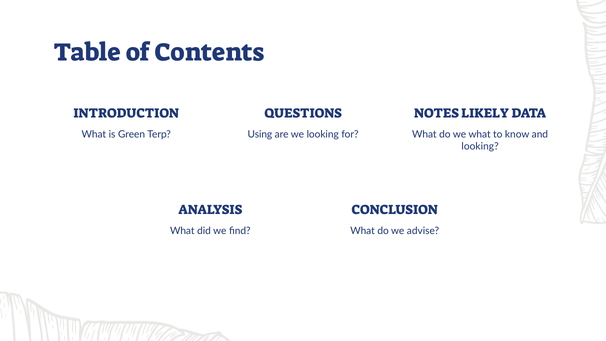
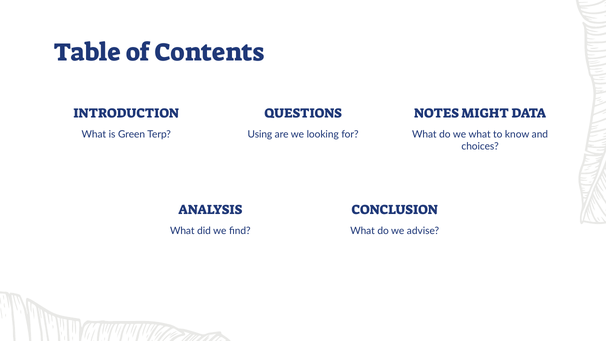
LIKELY: LIKELY -> MIGHT
looking at (480, 146): looking -> choices
